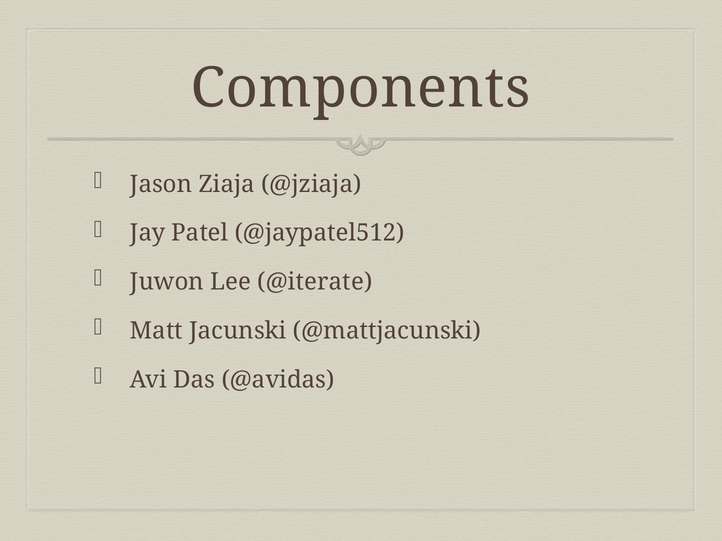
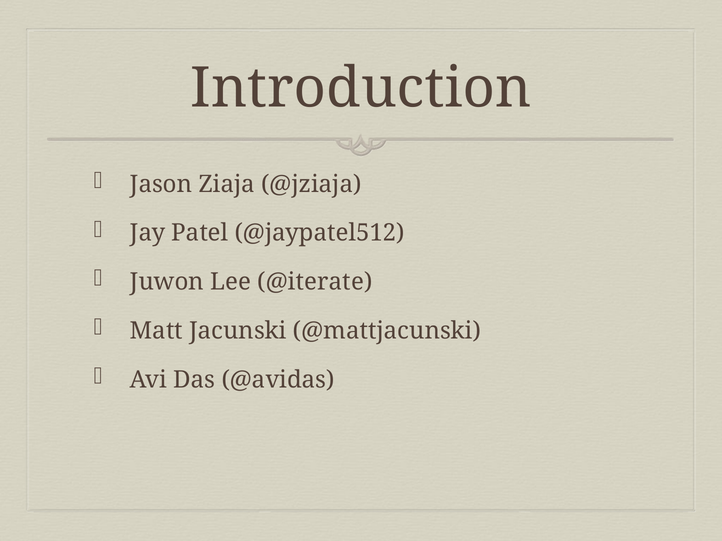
Components: Components -> Introduction
